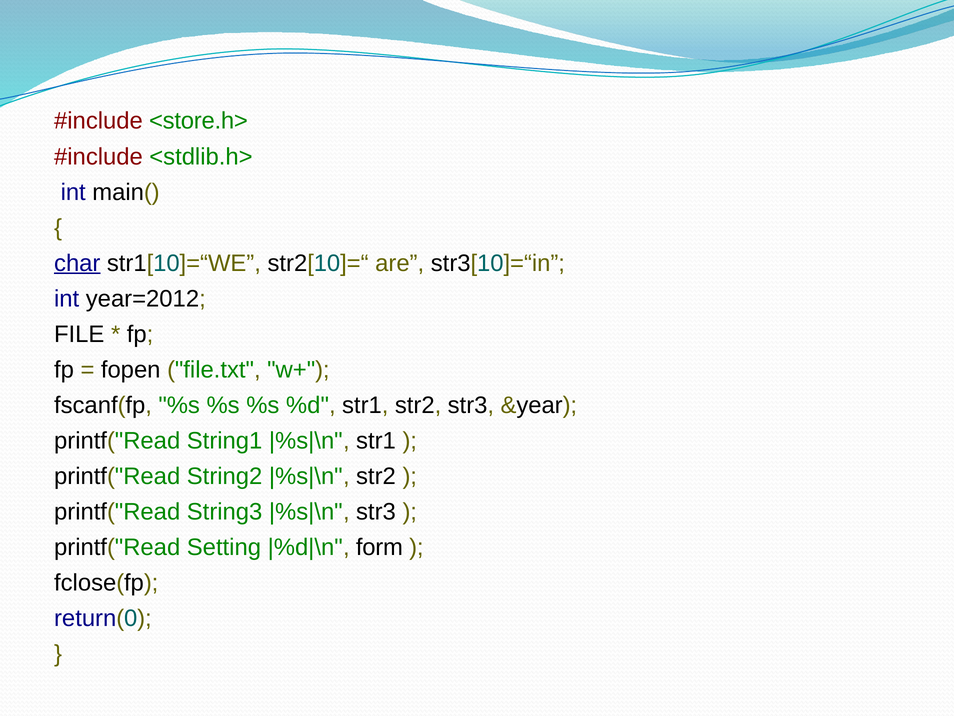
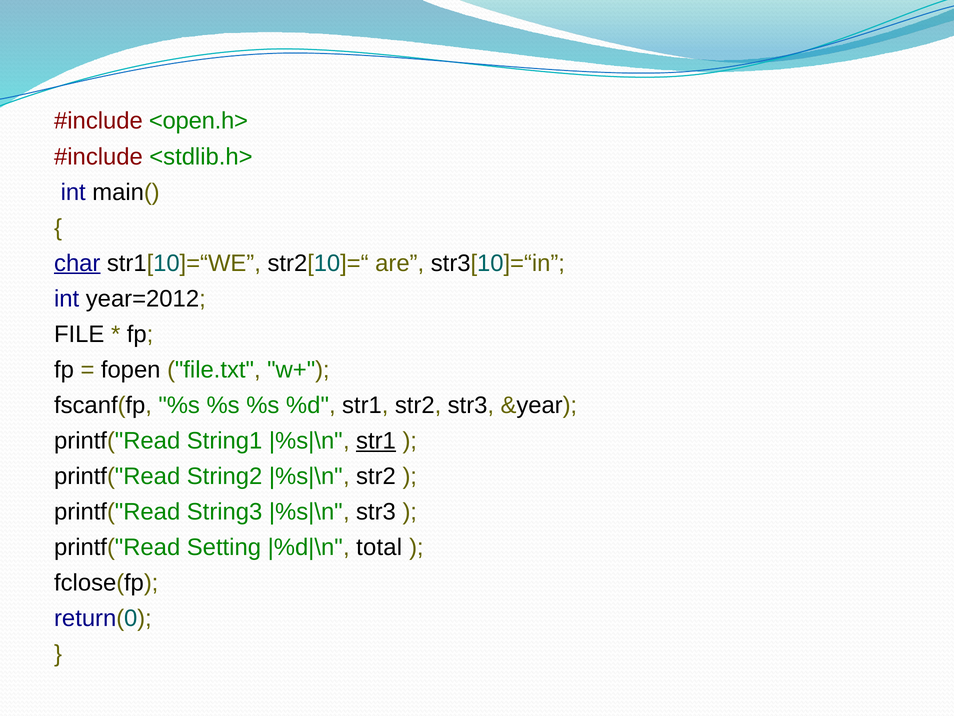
<store.h>: <store.h> -> <open.h>
str1 at (376, 440) underline: none -> present
form: form -> total
